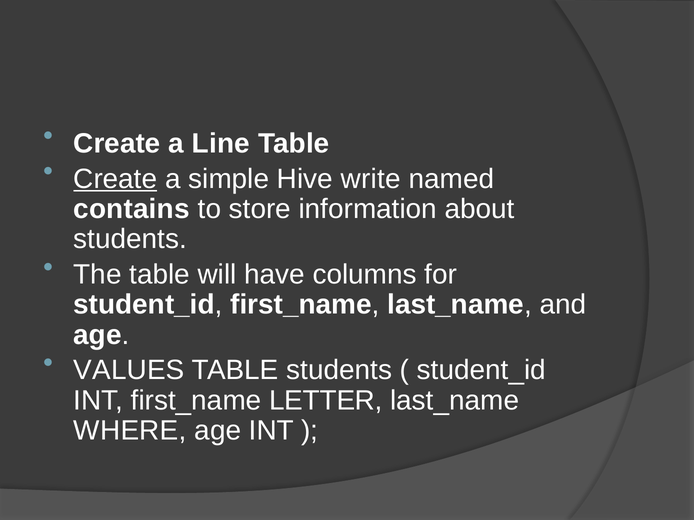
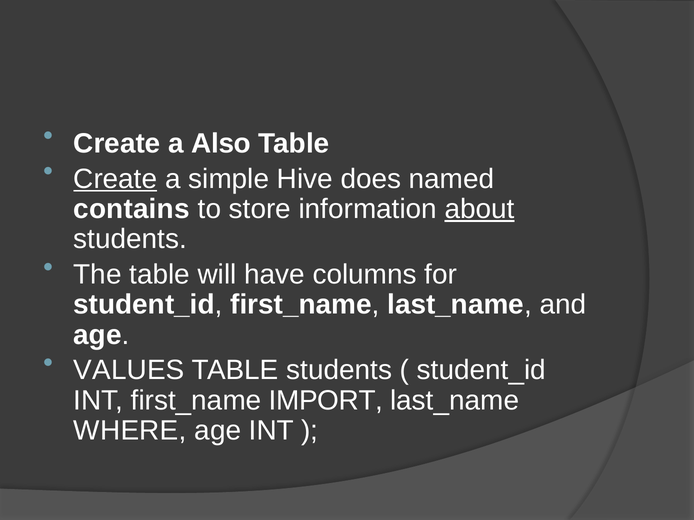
Line: Line -> Also
write: write -> does
about underline: none -> present
LETTER: LETTER -> IMPORT
